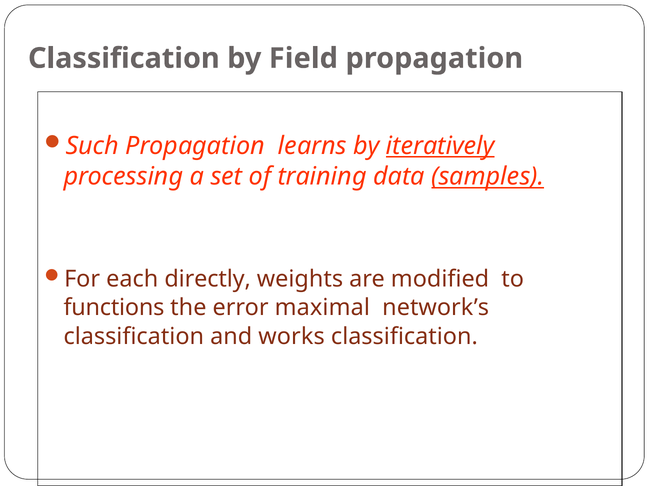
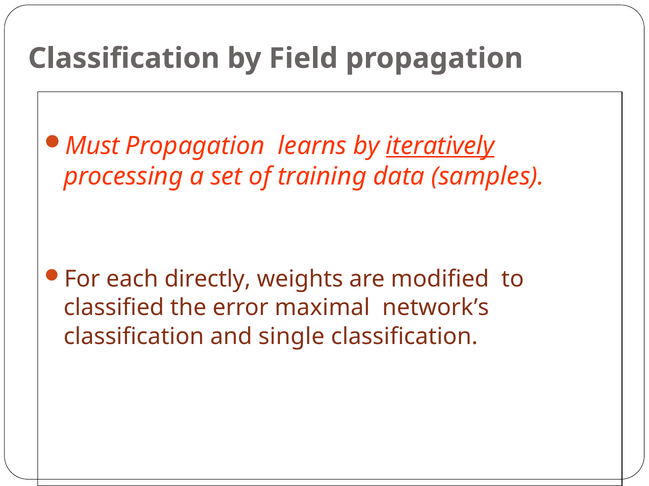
Such: Such -> Must
samples underline: present -> none
functions: functions -> classified
works: works -> single
